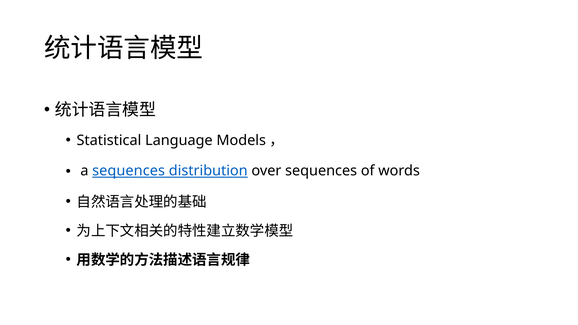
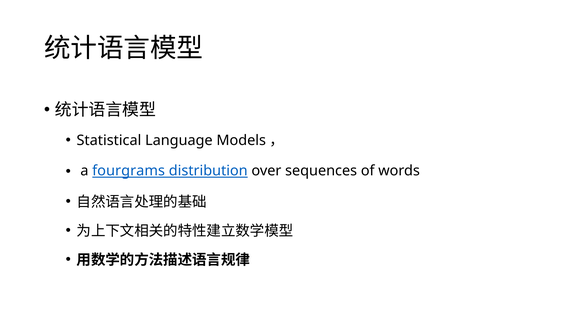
a sequences: sequences -> fourgrams
